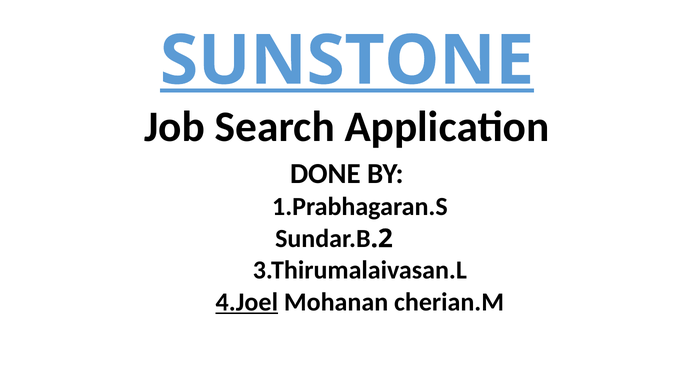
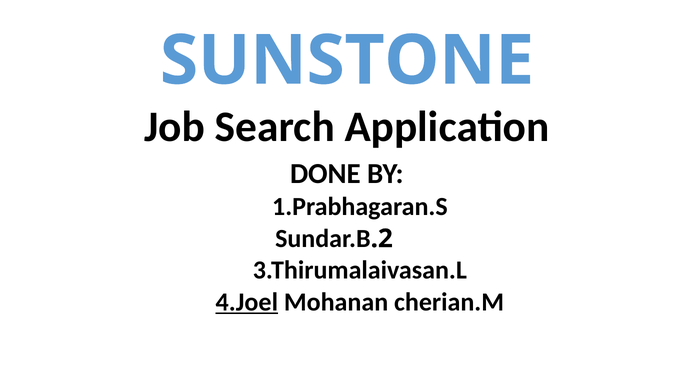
SUNSTONE underline: present -> none
